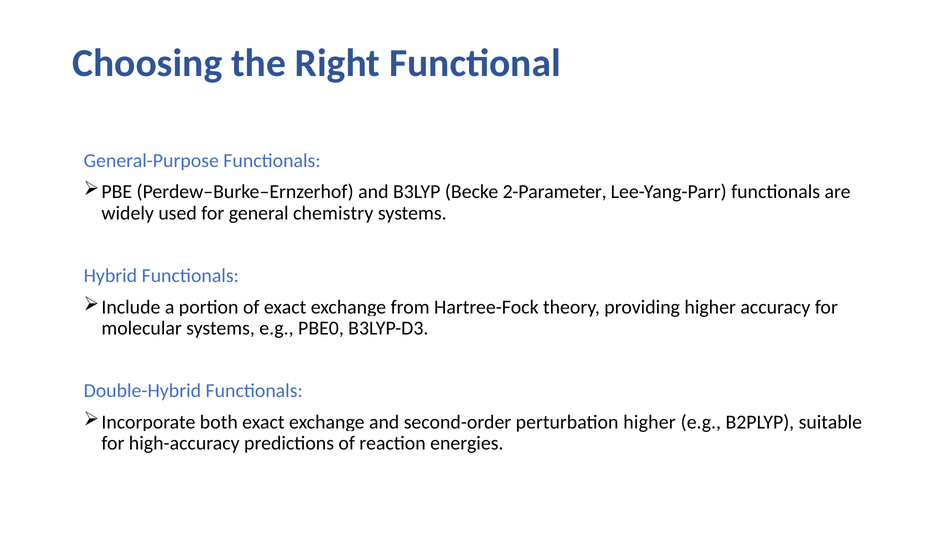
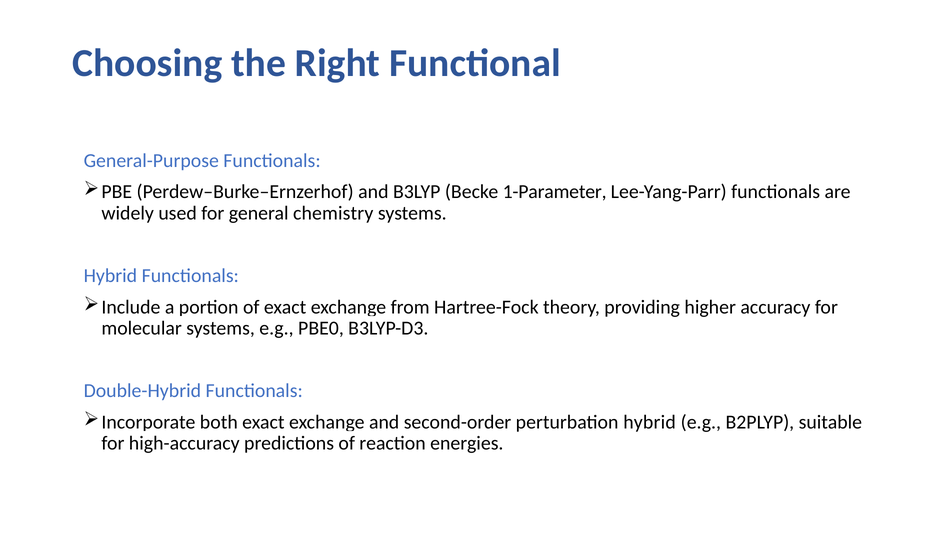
2-Parameter: 2-Parameter -> 1-Parameter
perturbation higher: higher -> hybrid
